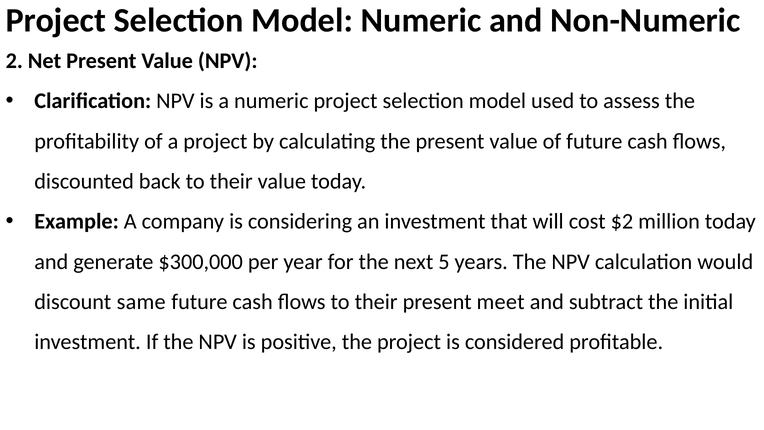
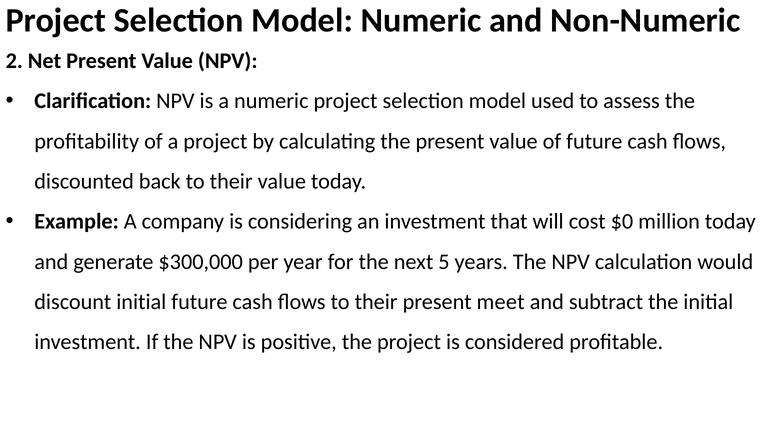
$2: $2 -> $0
discount same: same -> initial
